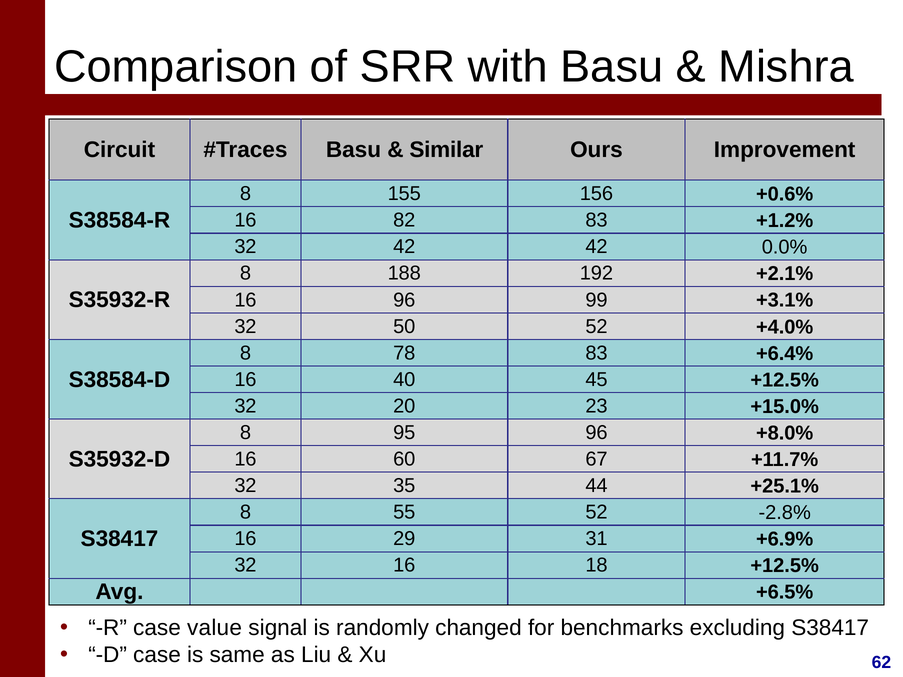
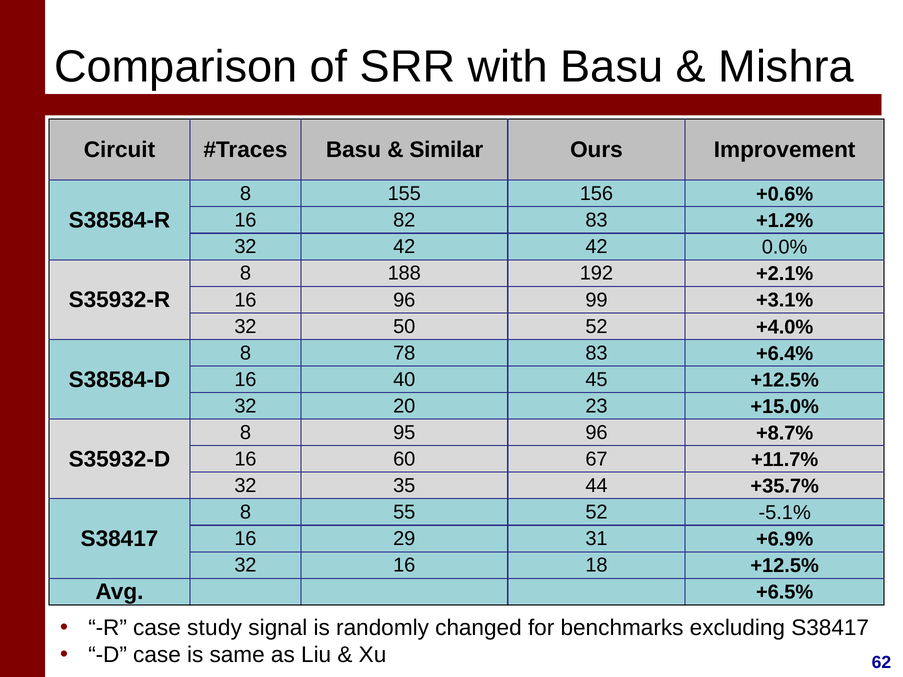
+8.0%: +8.0% -> +8.7%
+25.1%: +25.1% -> +35.7%
-2.8%: -2.8% -> -5.1%
value: value -> study
